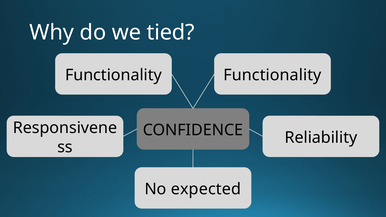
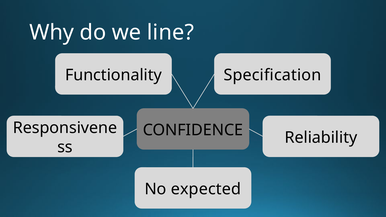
tied: tied -> line
Functionality Functionality: Functionality -> Specification
